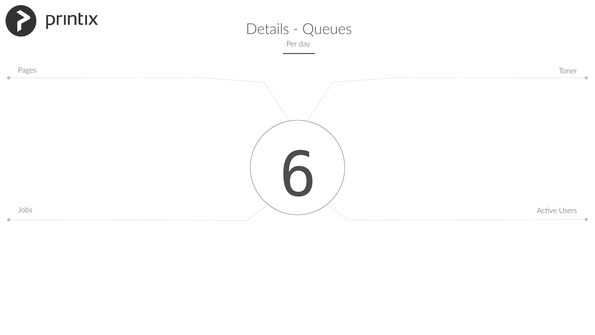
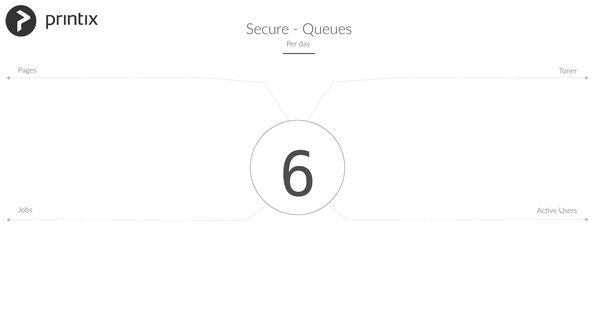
Details: Details -> Secure
